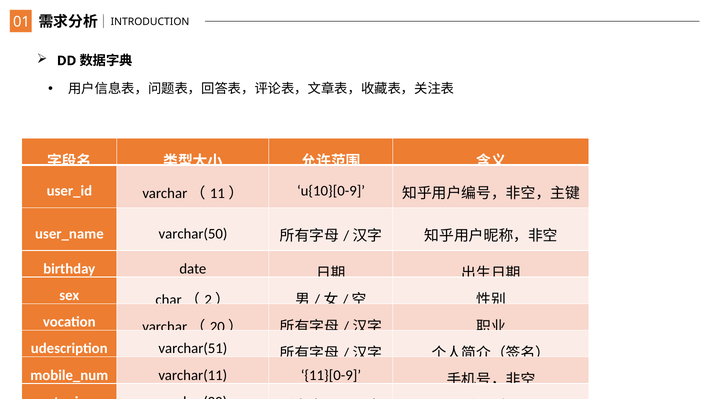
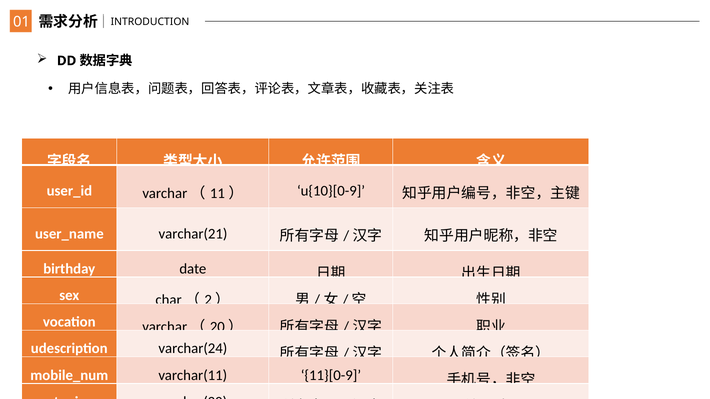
varchar(50: varchar(50 -> varchar(21
varchar(51: varchar(51 -> varchar(24
